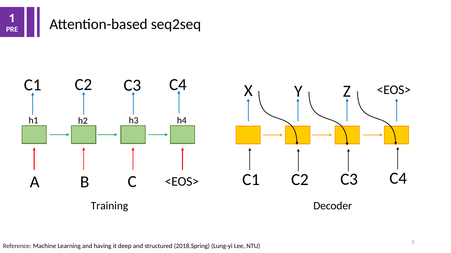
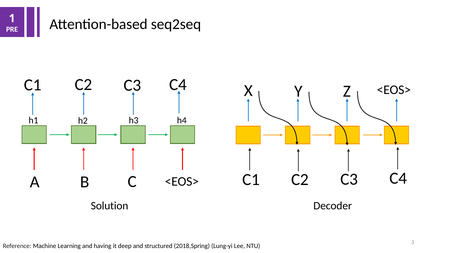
Training: Training -> Solution
